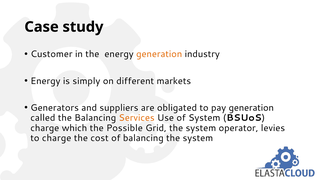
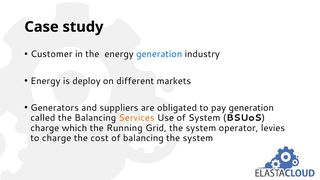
generation at (159, 54) colour: orange -> blue
simply: simply -> deploy
Possible: Possible -> Running
